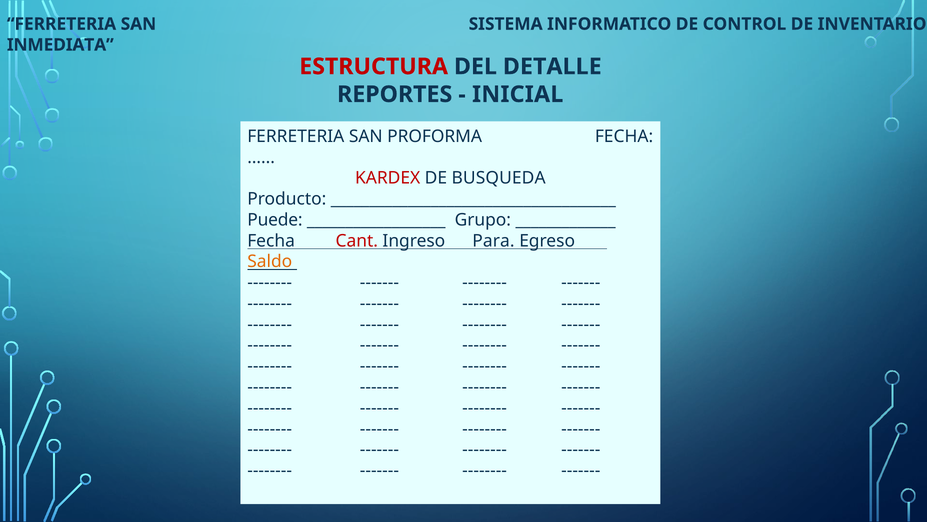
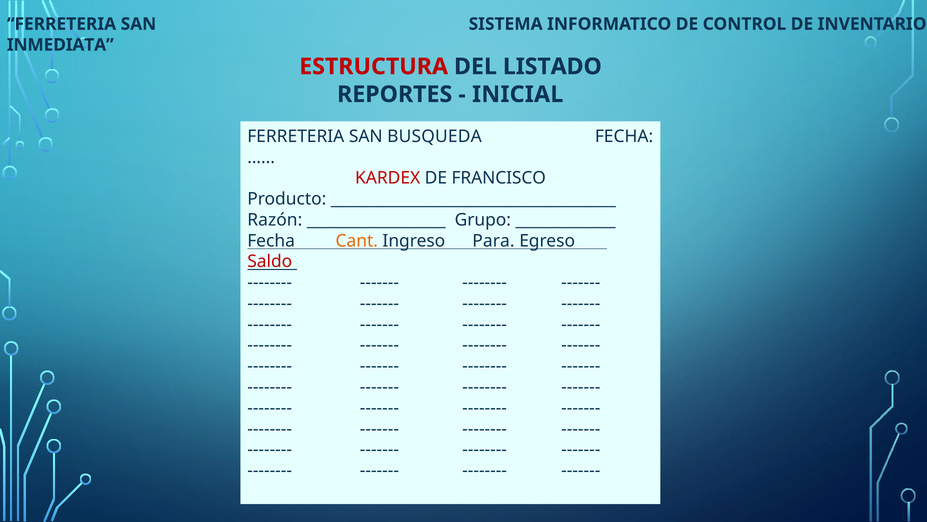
DETALLE: DETALLE -> LISTADO
PROFORMA: PROFORMA -> BUSQUEDA
BUSQUEDA: BUSQUEDA -> FRANCISCO
Puede: Puede -> Razón
Cant colour: red -> orange
Saldo colour: orange -> red
